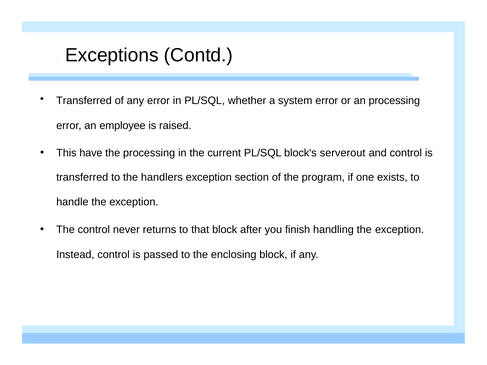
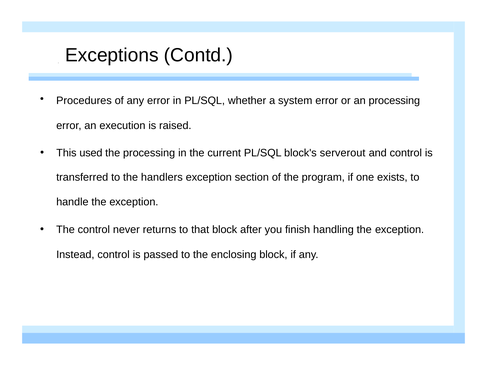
Transferred at (84, 101): Transferred -> Procedures
employee: employee -> execution
have: have -> used
